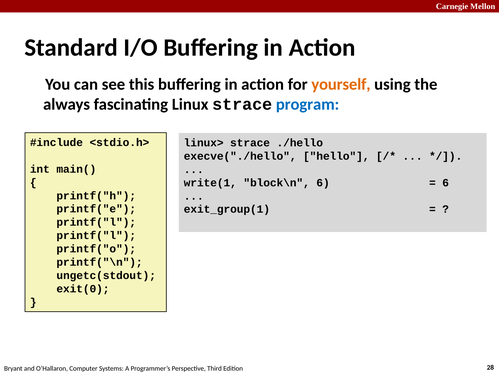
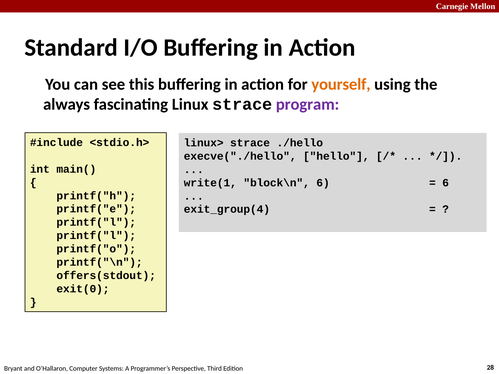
program colour: blue -> purple
exit_group(1: exit_group(1 -> exit_group(4
ungetc(stdout: ungetc(stdout -> offers(stdout
